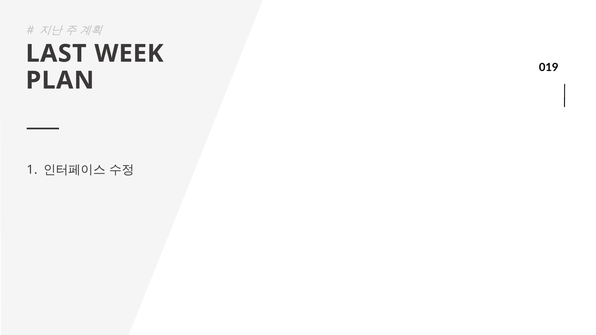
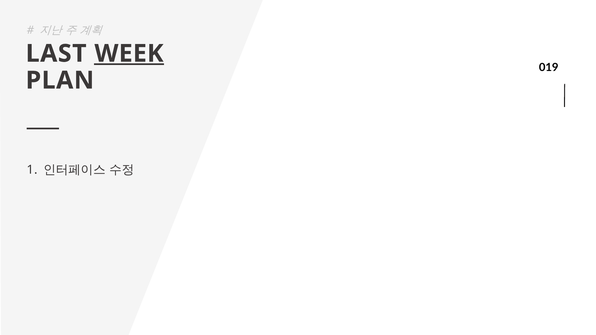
WEEK underline: none -> present
